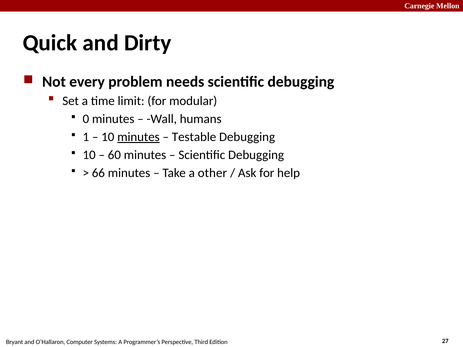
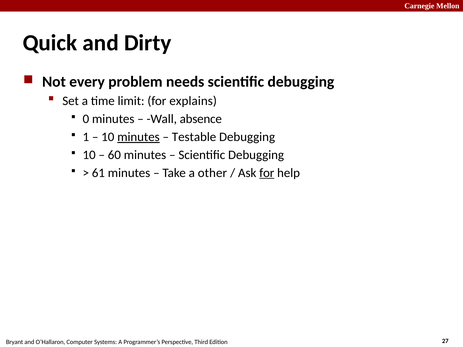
modular: modular -> explains
humans: humans -> absence
66: 66 -> 61
for at (267, 173) underline: none -> present
